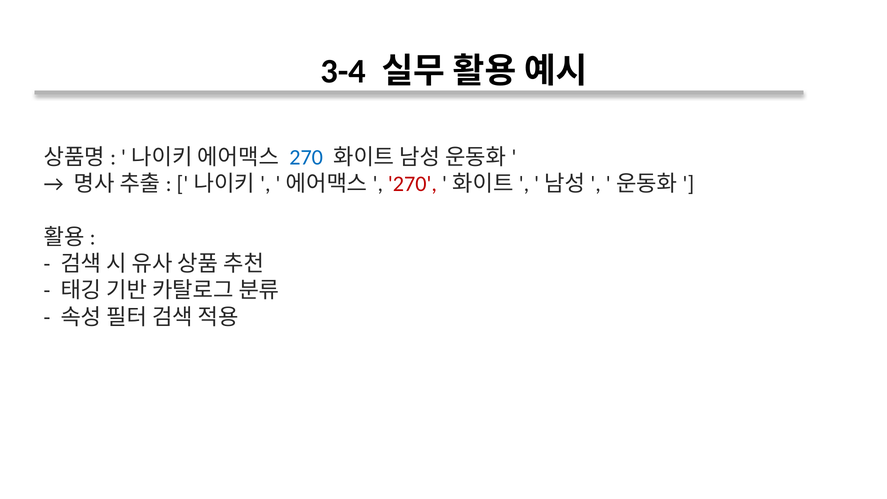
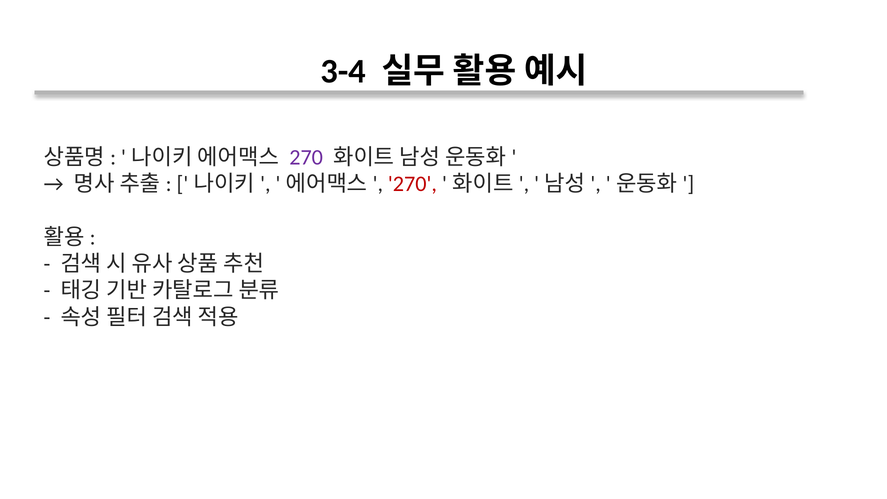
270 at (306, 158) colour: blue -> purple
